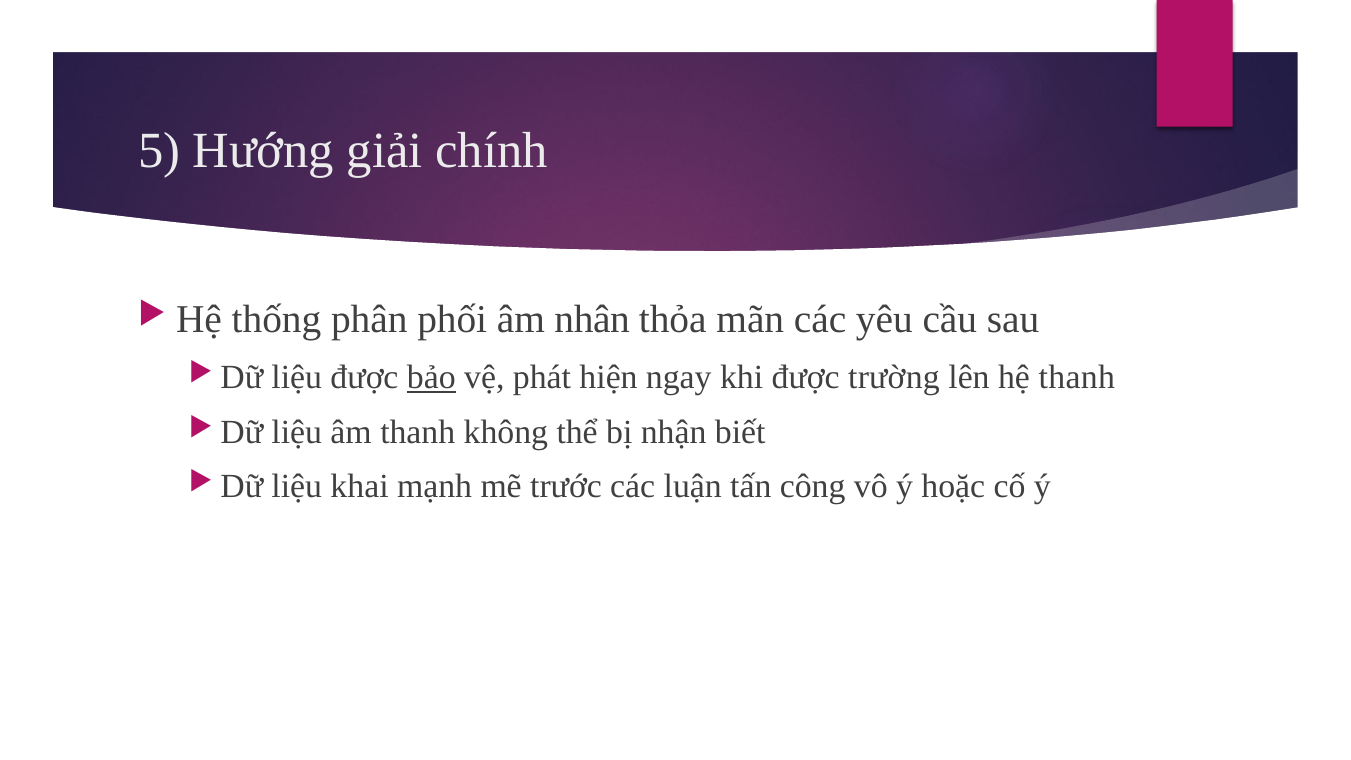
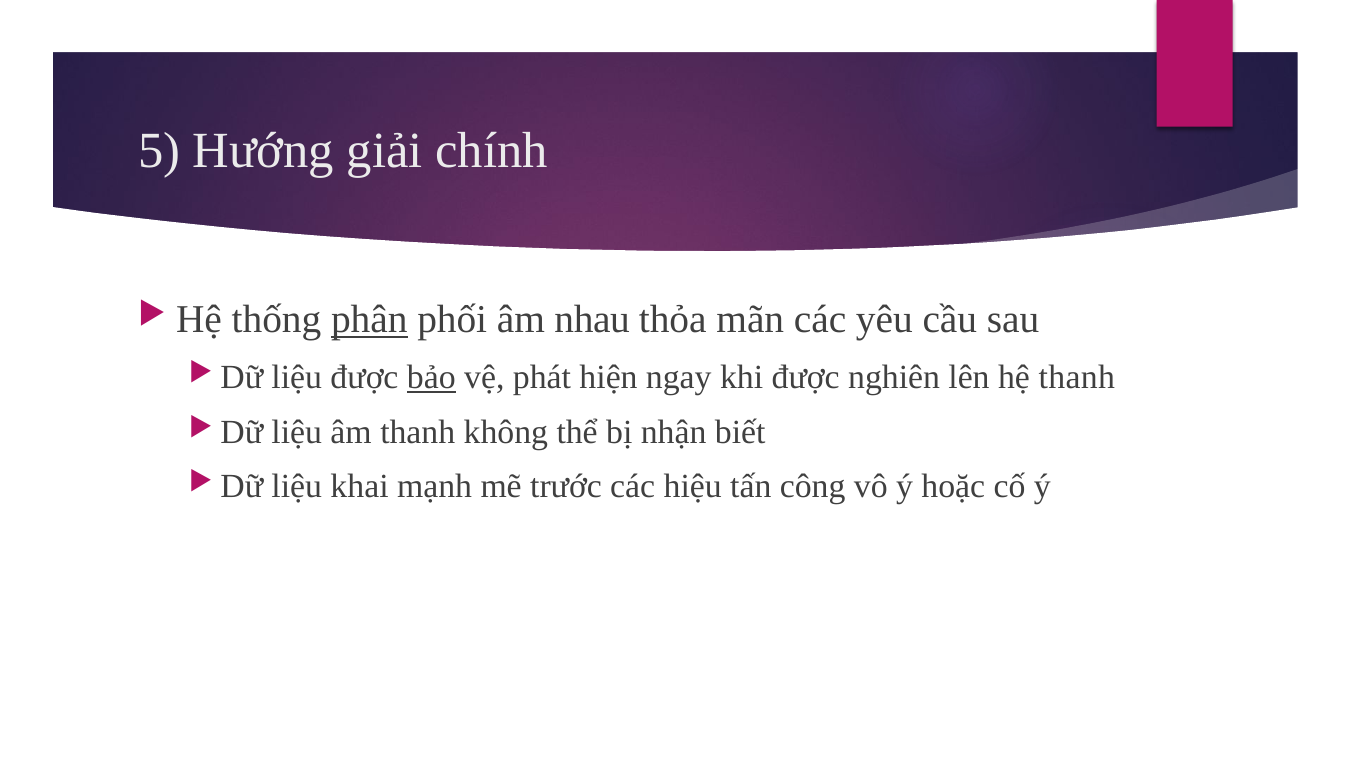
phân underline: none -> present
nhân: nhân -> nhau
trường: trường -> nghiên
luận: luận -> hiệu
